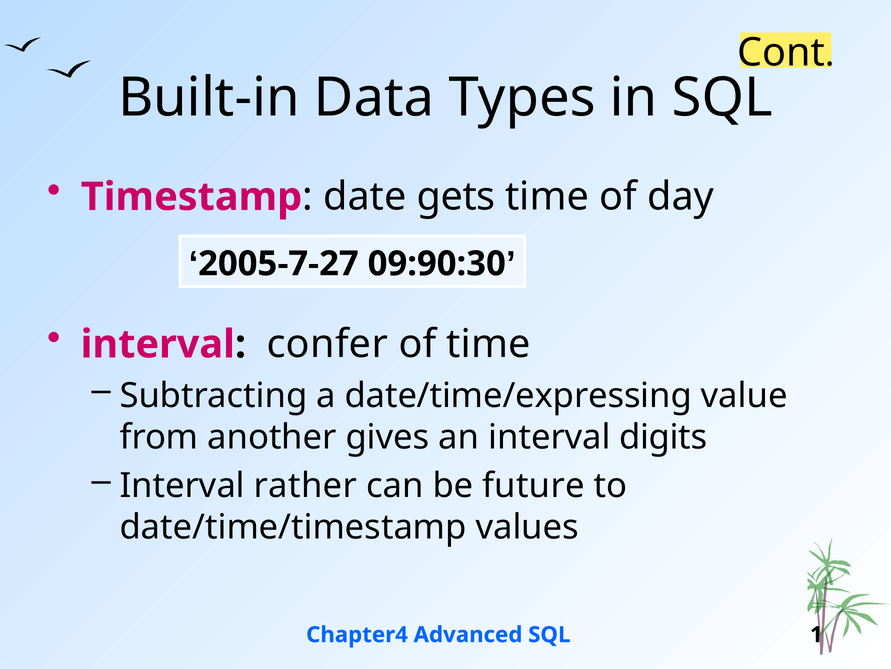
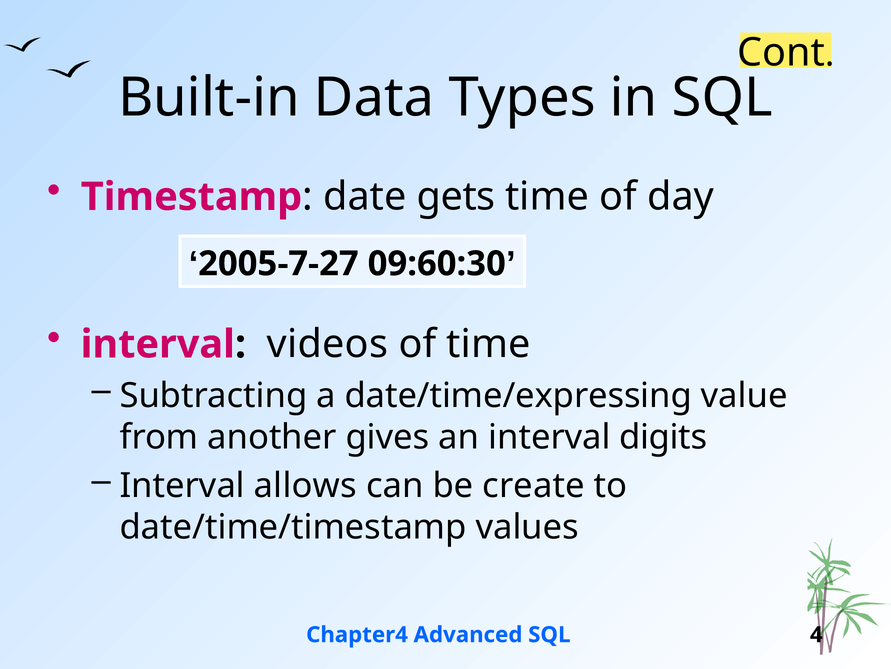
09:90:30: 09:90:30 -> 09:60:30
confer: confer -> videos
rather: rather -> allows
future: future -> create
1: 1 -> 4
